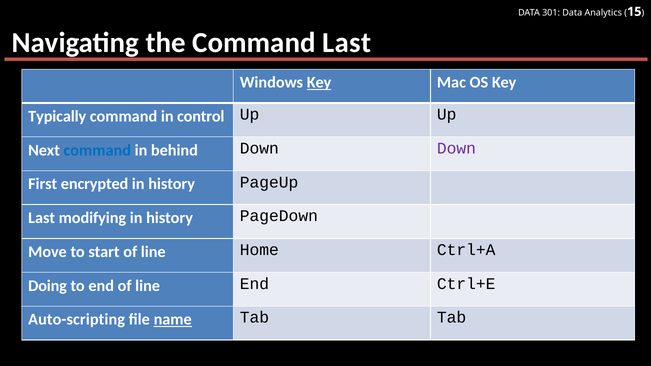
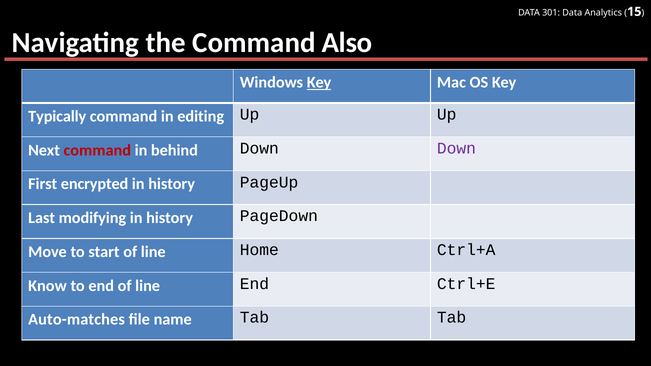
Command Last: Last -> Also
control: control -> editing
command at (97, 150) colour: blue -> red
Doing: Doing -> Know
Auto-scripting: Auto-scripting -> Auto-matches
name underline: present -> none
